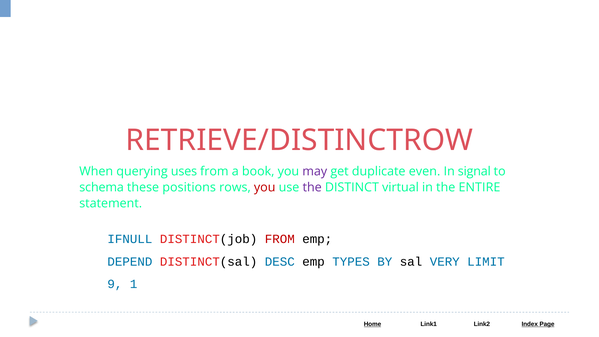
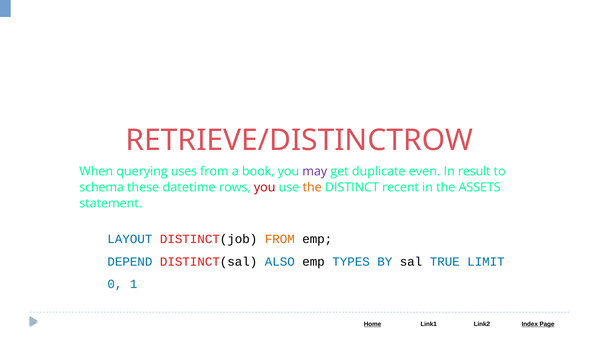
signal: signal -> result
positions: positions -> datetime
the at (312, 187) colour: purple -> orange
virtual: virtual -> recent
ENTIRE: ENTIRE -> ASSETS
IFNULL: IFNULL -> LAYOUT
FROM at (280, 239) colour: red -> orange
DESC: DESC -> ALSO
VERY: VERY -> TRUE
9: 9 -> 0
